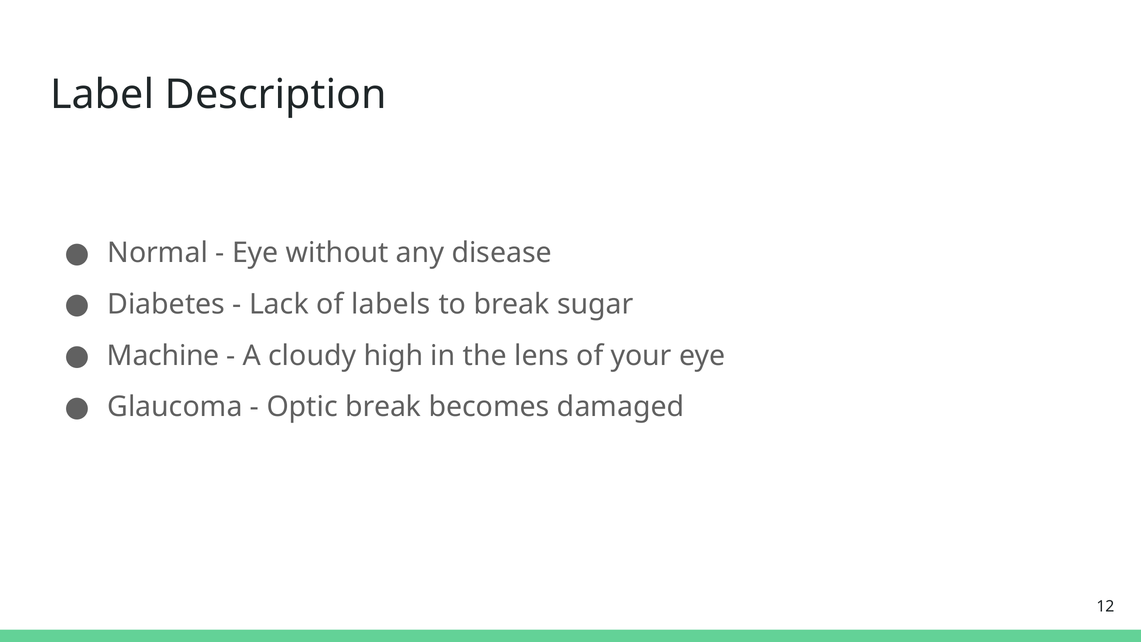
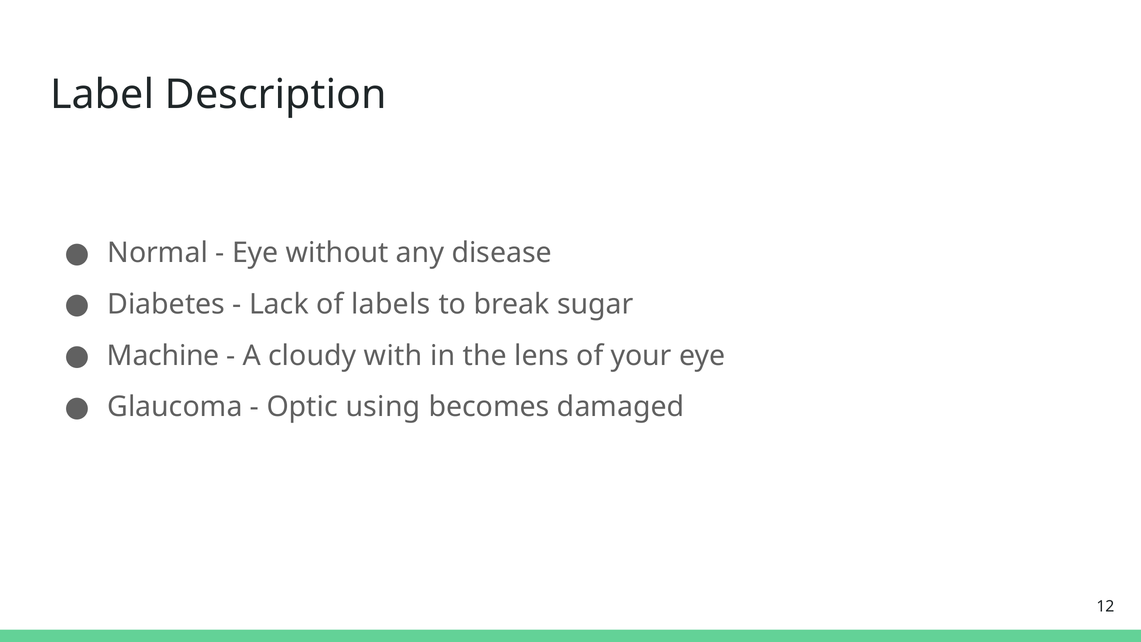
high: high -> with
Optic break: break -> using
